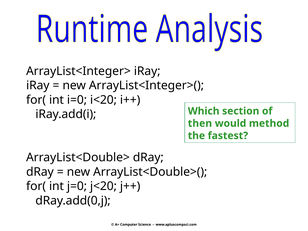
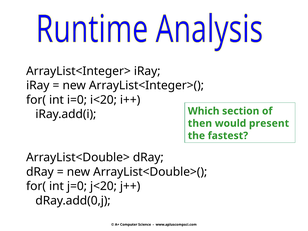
method: method -> present
